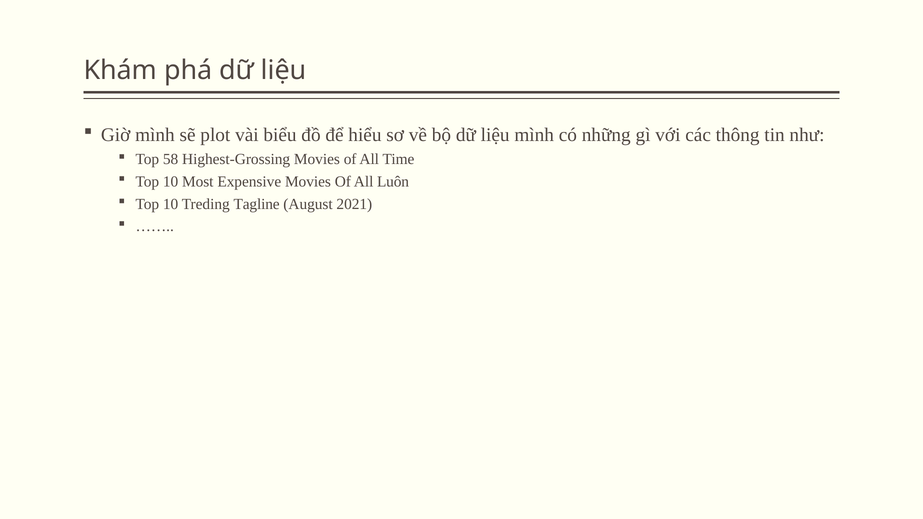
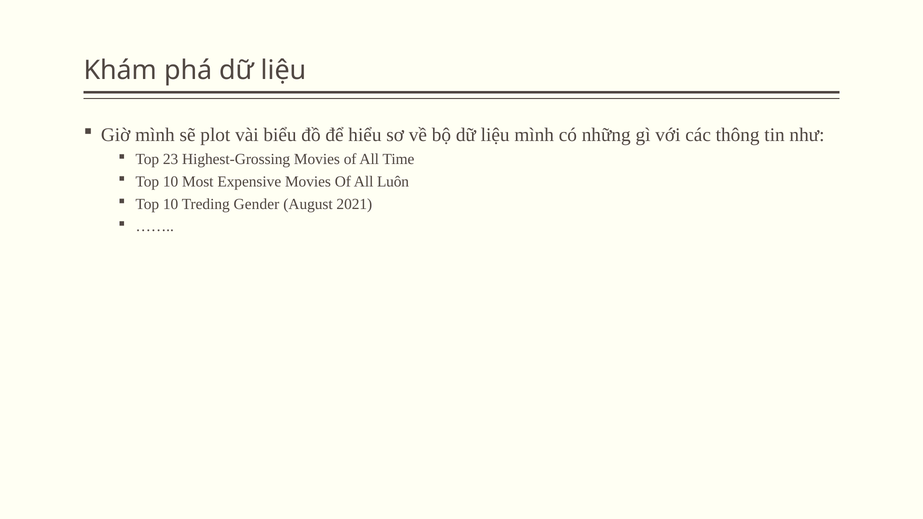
58: 58 -> 23
Tagline: Tagline -> Gender
